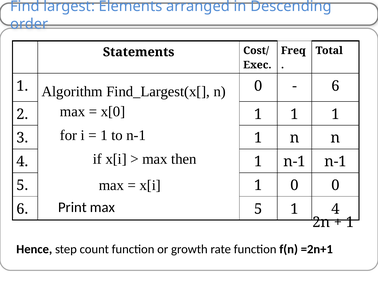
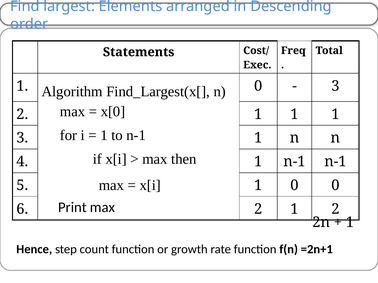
6 at (335, 86): 6 -> 3
max 5: 5 -> 2
1 4: 4 -> 2
